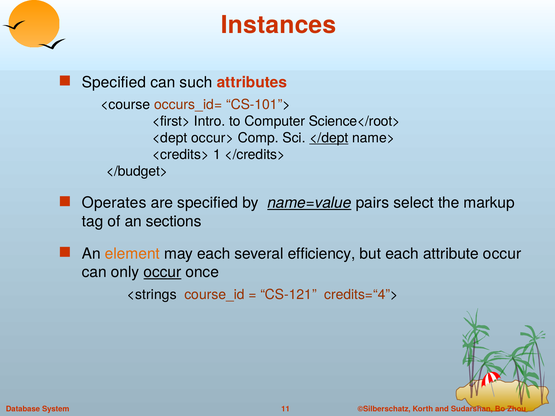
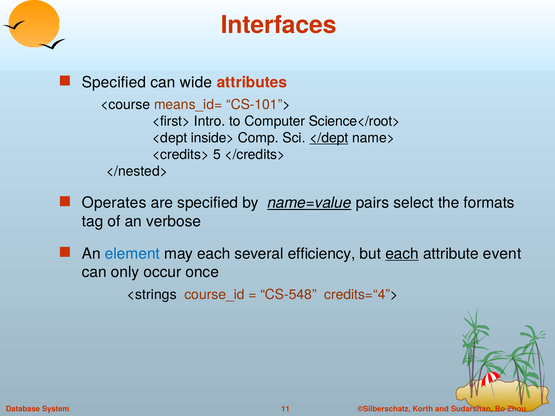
Instances: Instances -> Interfaces
such: such -> wide
occurs_id=: occurs_id= -> means_id=
occur>: occur> -> inside>
1: 1 -> 5
</budget>: </budget> -> </nested>
markup: markup -> formats
sections: sections -> verbose
element colour: orange -> blue
each at (402, 254) underline: none -> present
attribute occur: occur -> event
occur at (162, 272) underline: present -> none
CS-121: CS-121 -> CS-548
